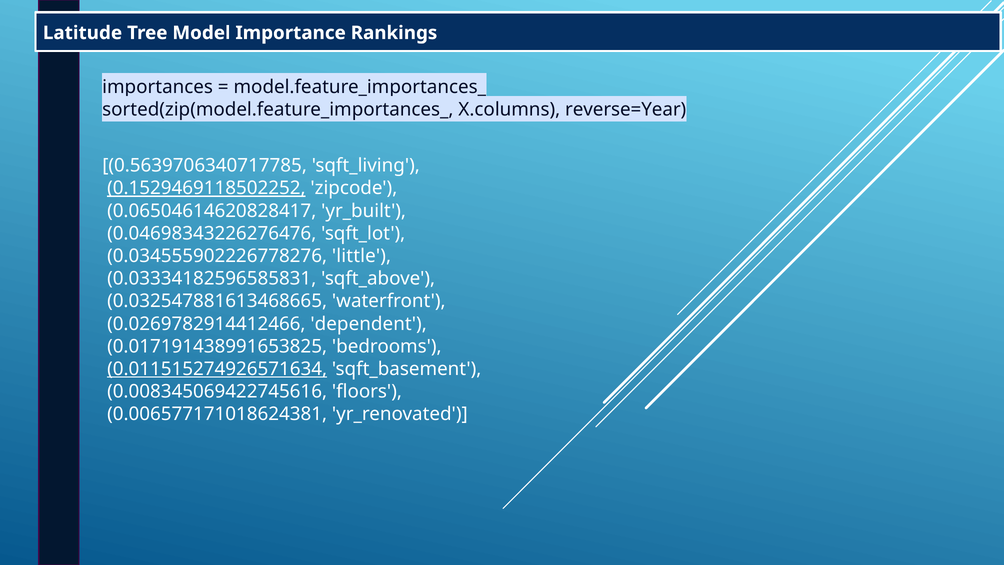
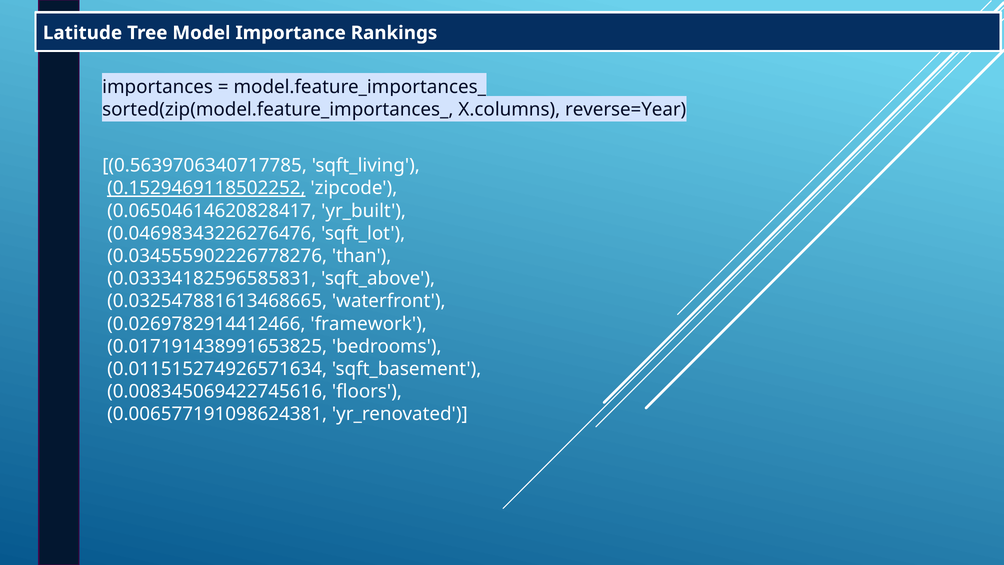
little: little -> than
dependent: dependent -> framework
0.011515274926571634 underline: present -> none
0.006577171018624381: 0.006577171018624381 -> 0.006577191098624381
